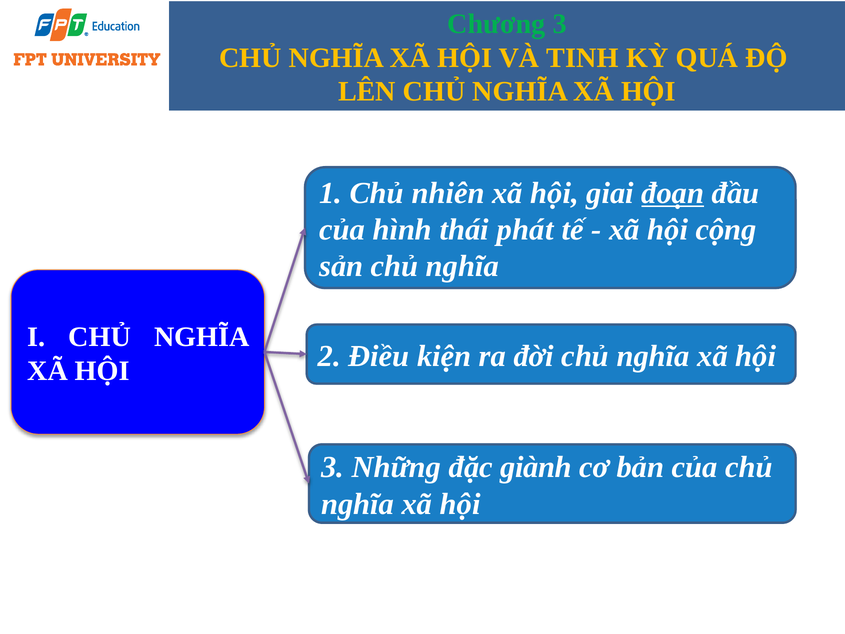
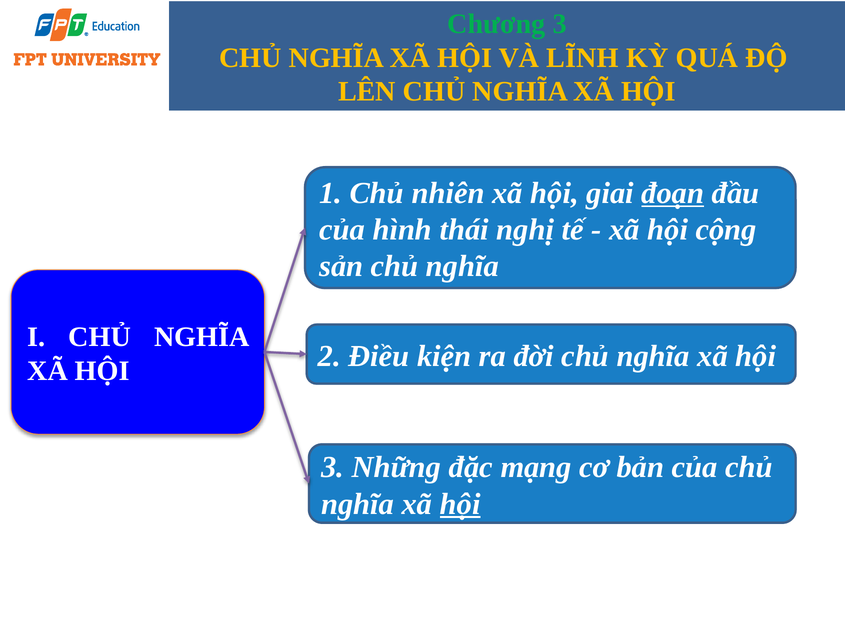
TINH: TINH -> LĨNH
phát: phát -> nghị
giành: giành -> mạng
hội at (460, 504) underline: none -> present
